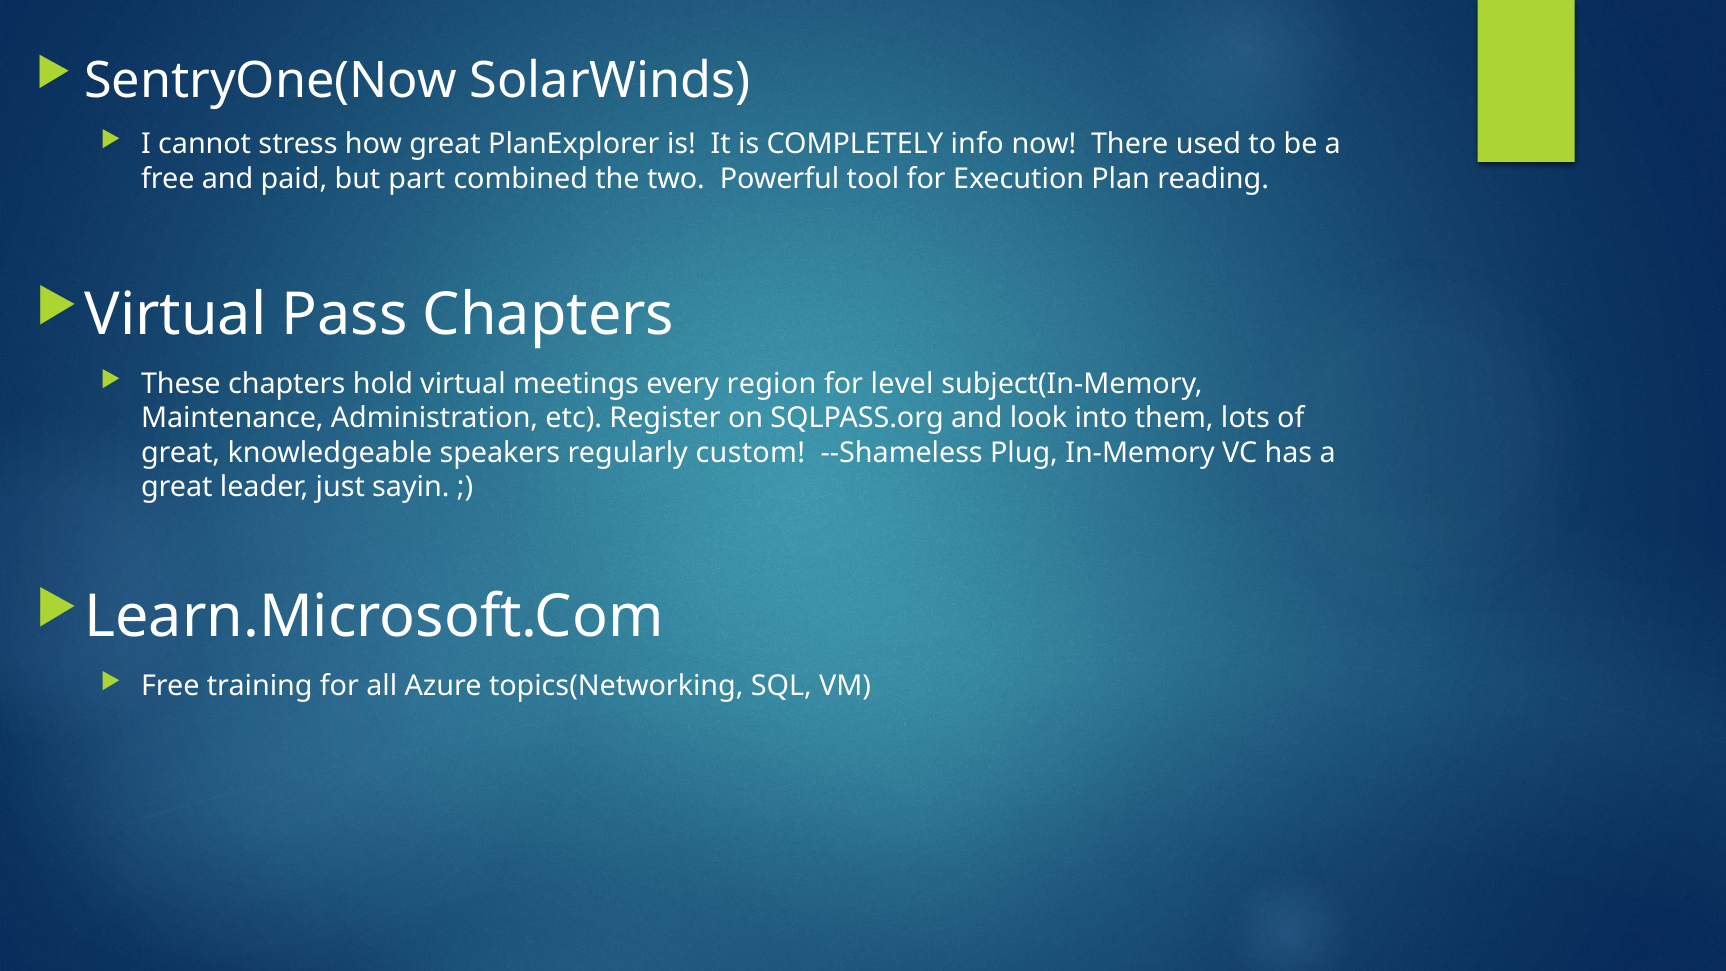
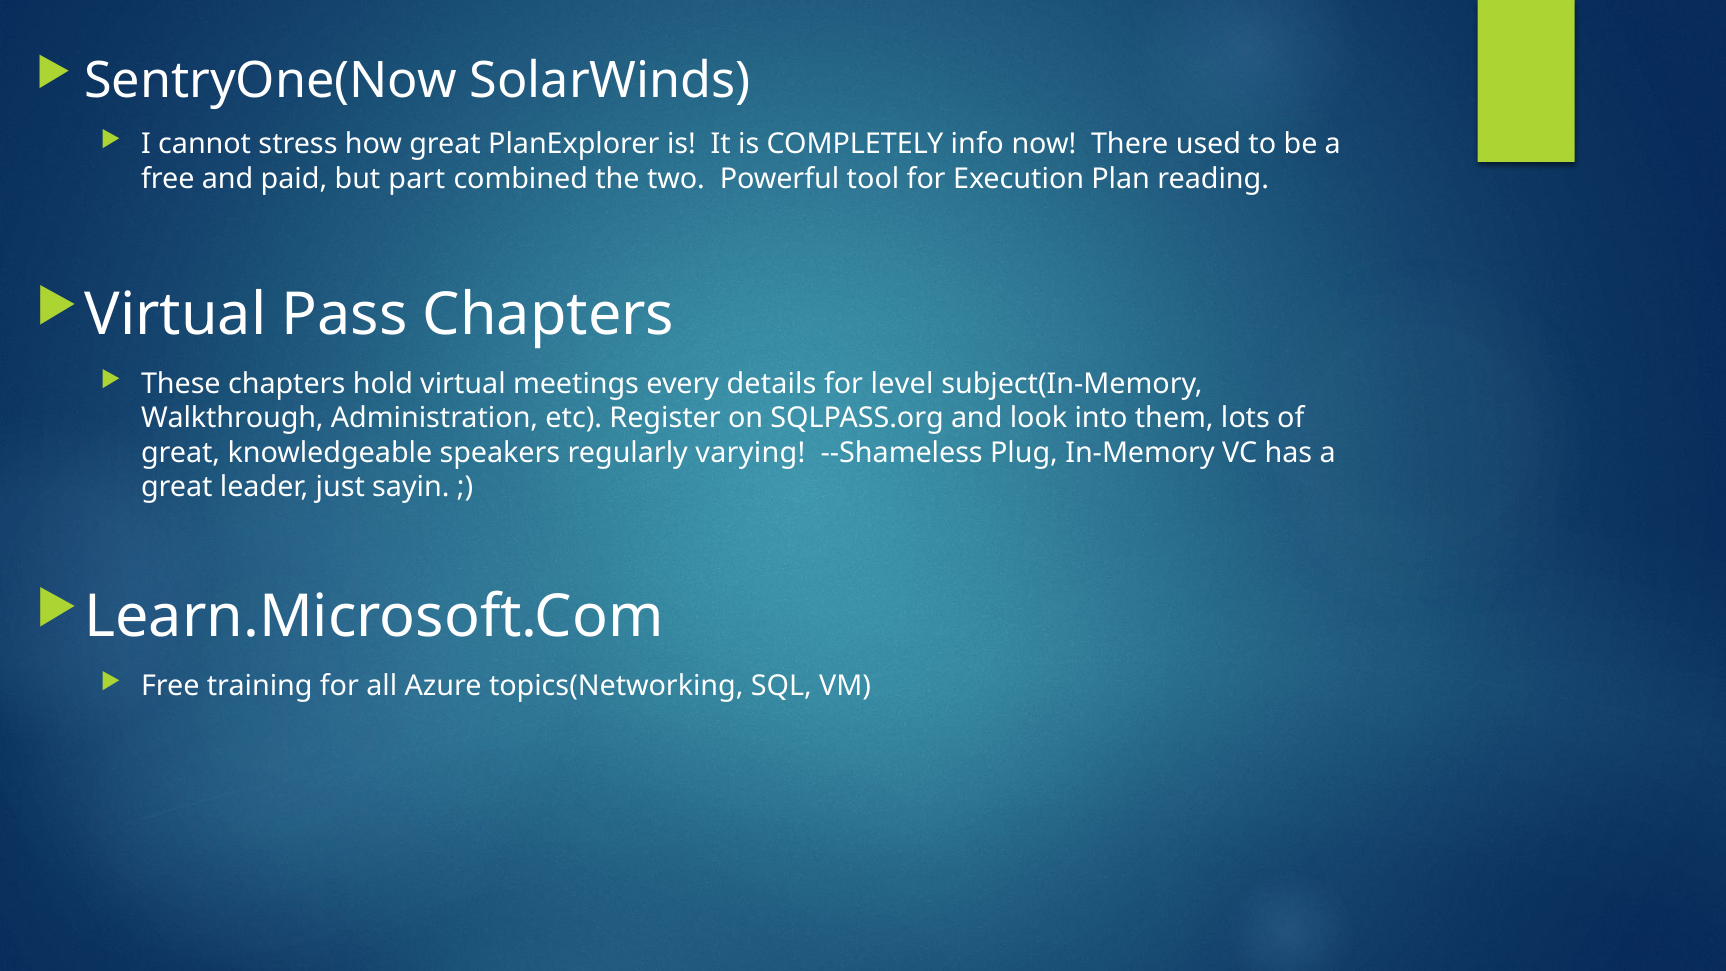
region: region -> details
Maintenance: Maintenance -> Walkthrough
custom: custom -> varying
